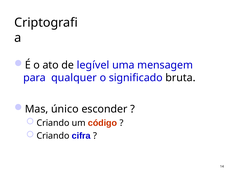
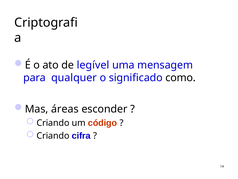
bruta: bruta -> como
único: único -> áreas
